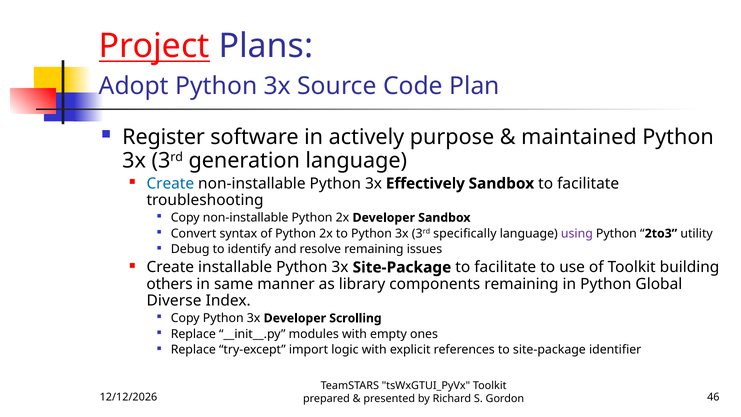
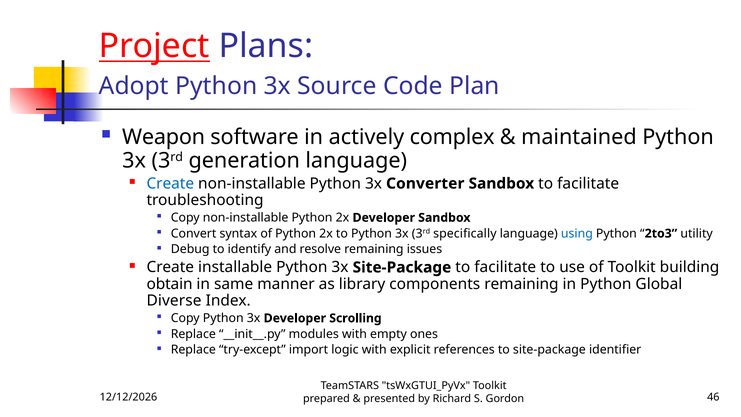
Register: Register -> Weapon
purpose: purpose -> complex
Effectively: Effectively -> Converter
using colour: purple -> blue
others: others -> obtain
